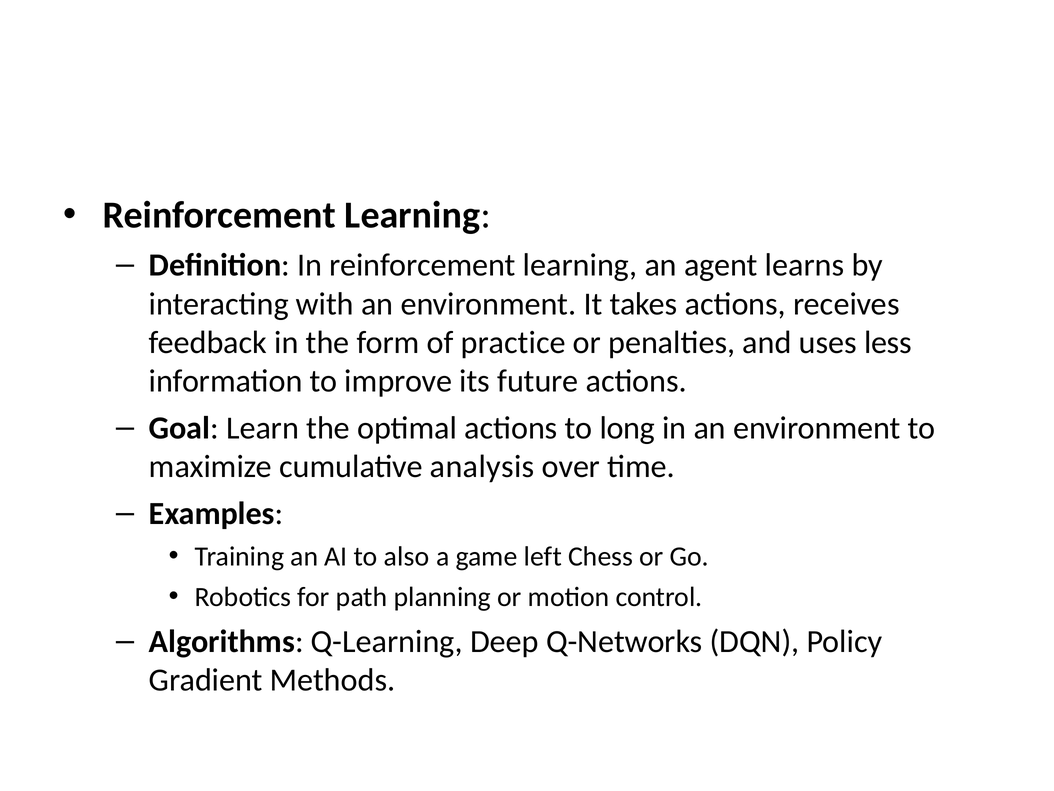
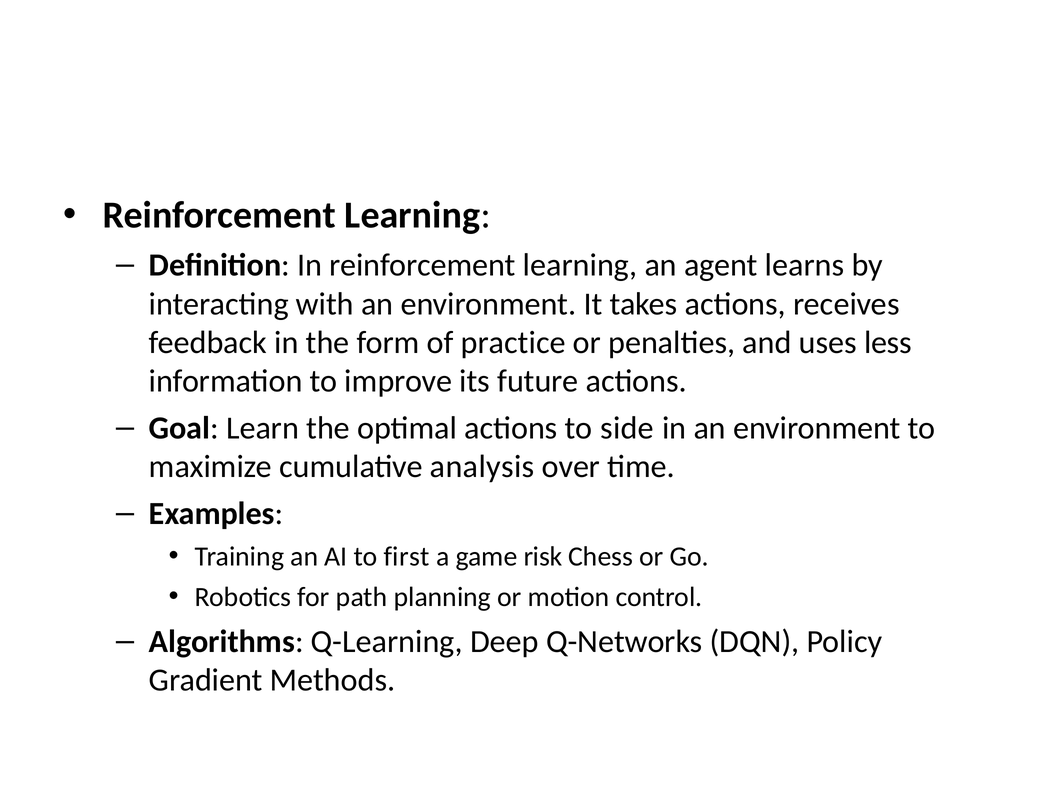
long: long -> side
also: also -> first
left: left -> risk
